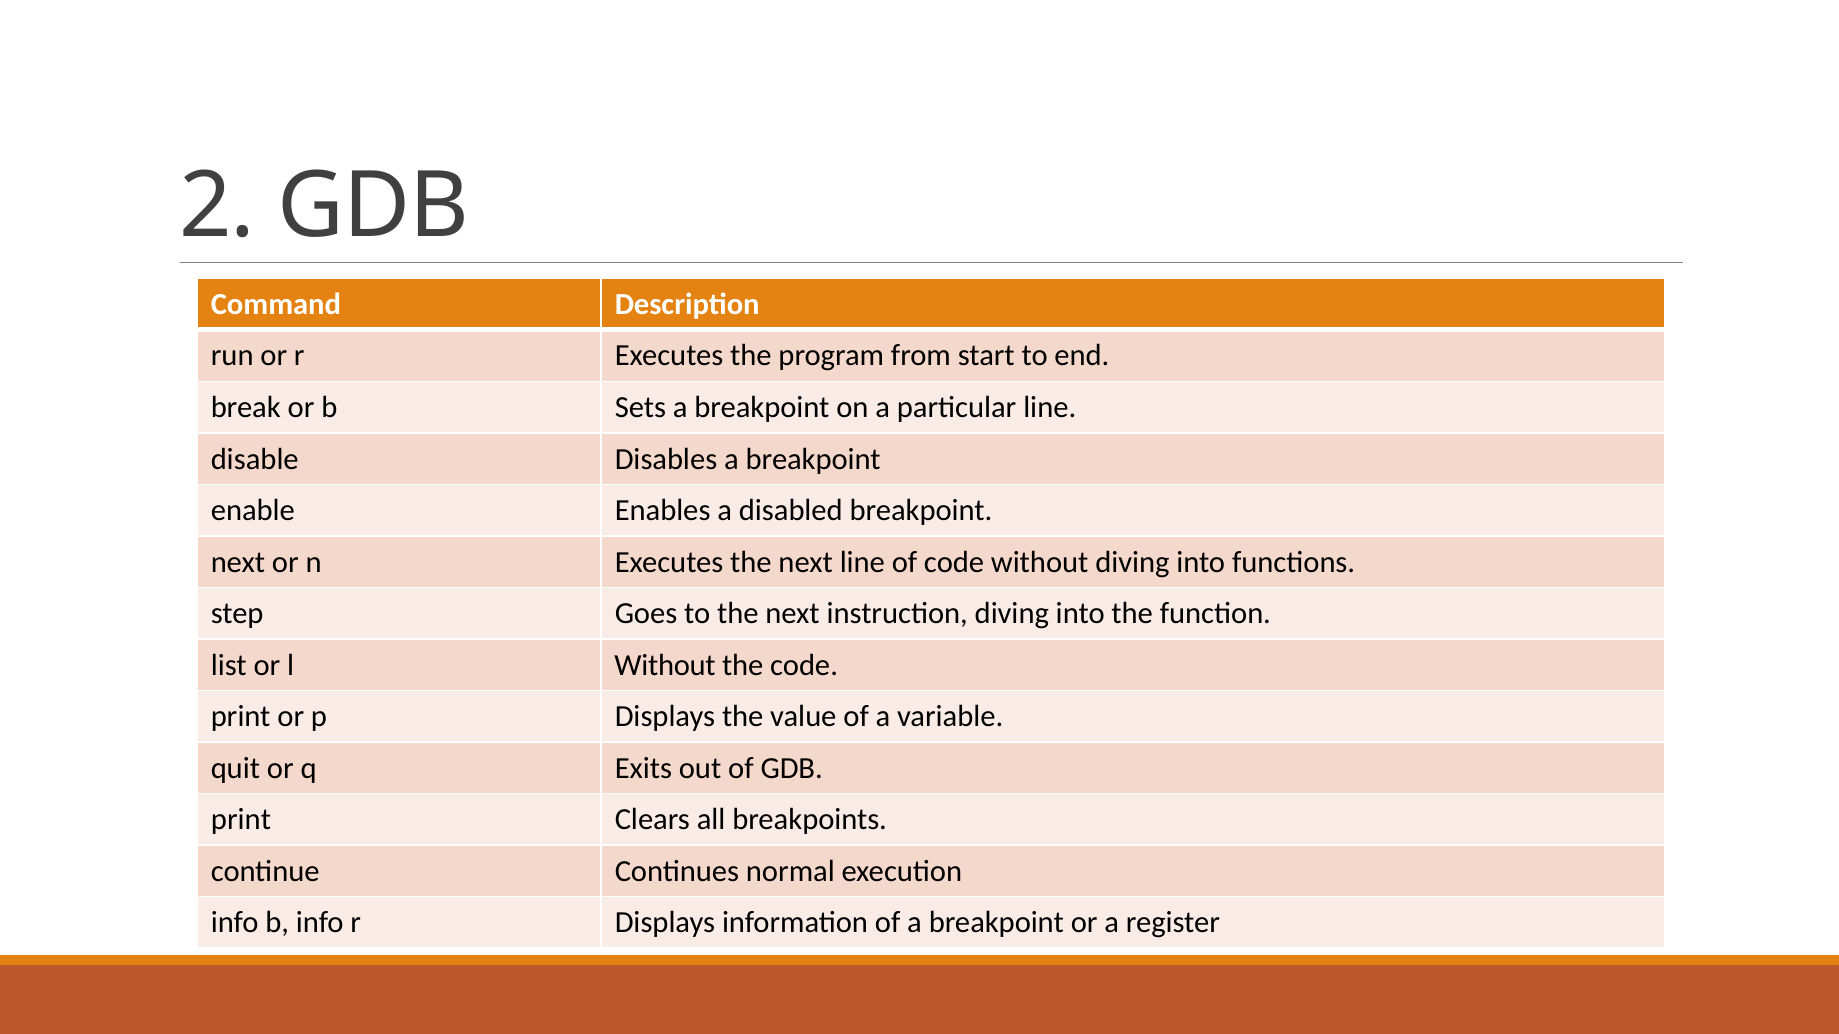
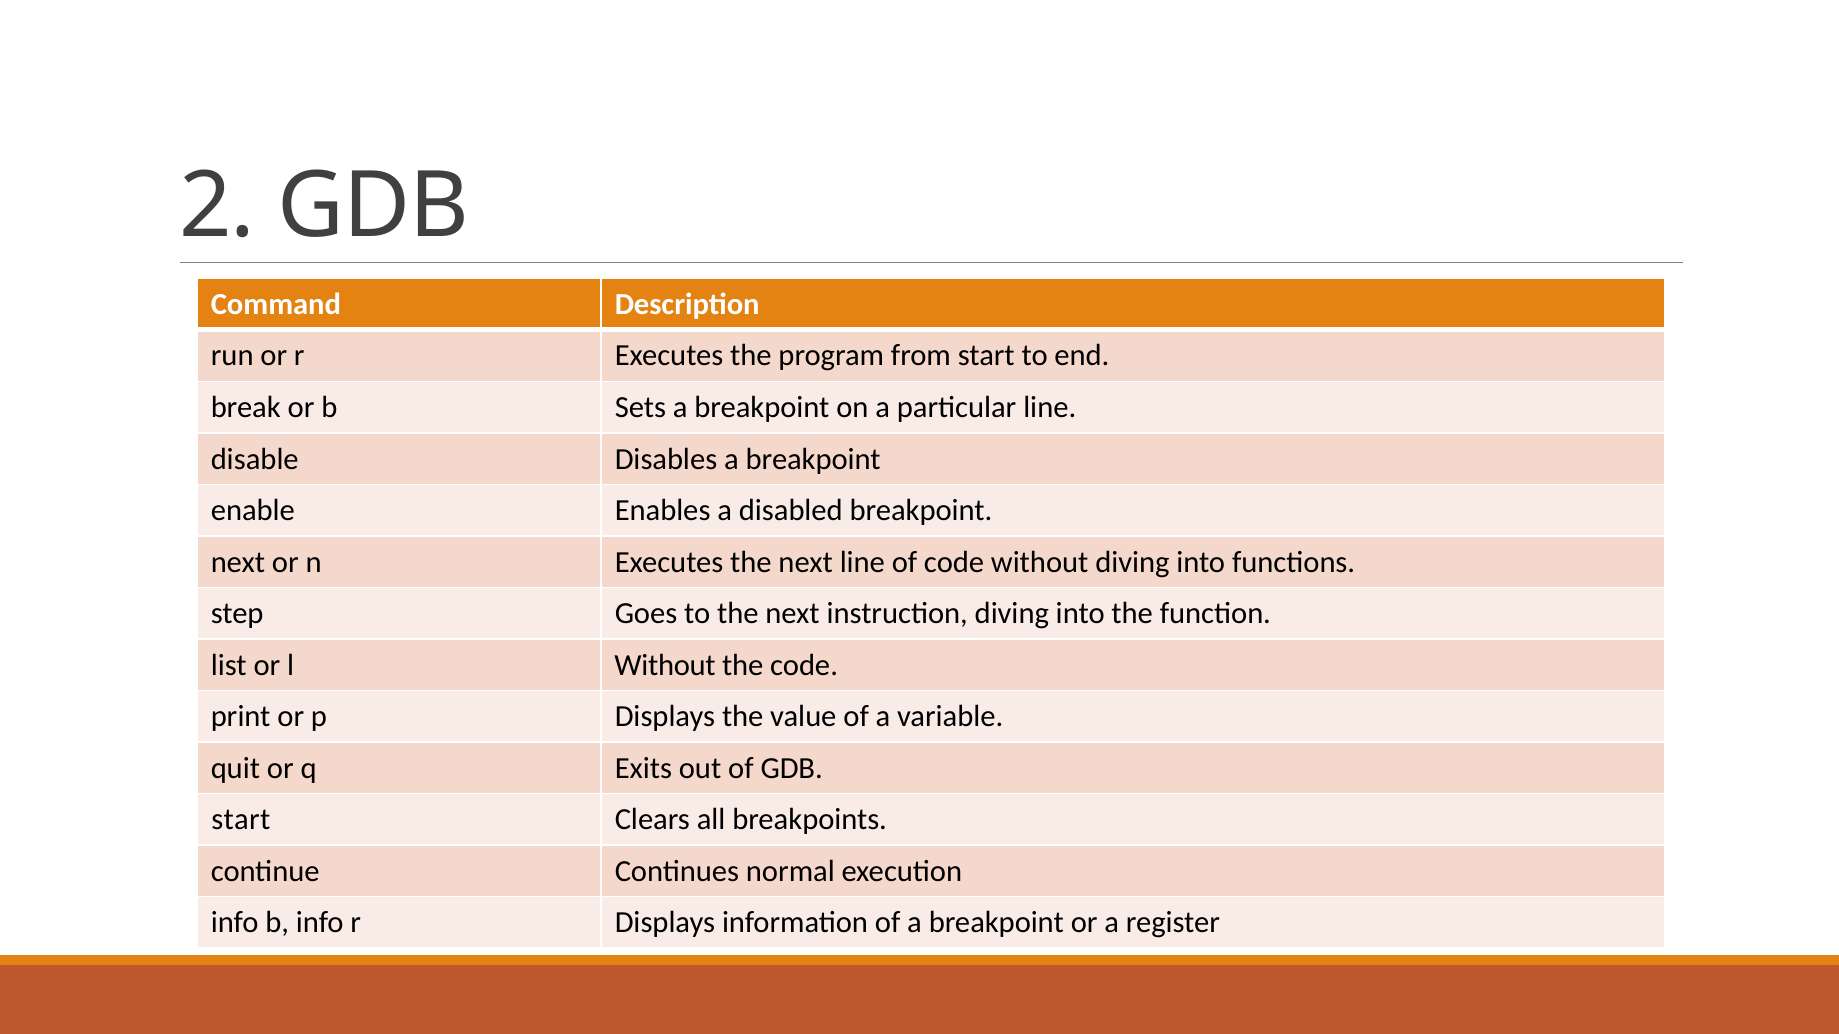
print at (241, 820): print -> start
